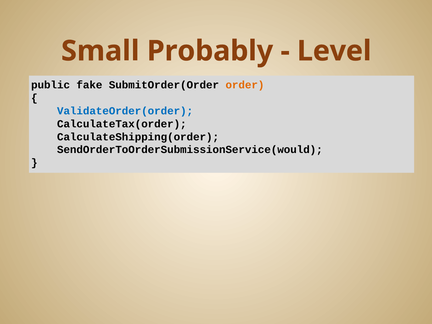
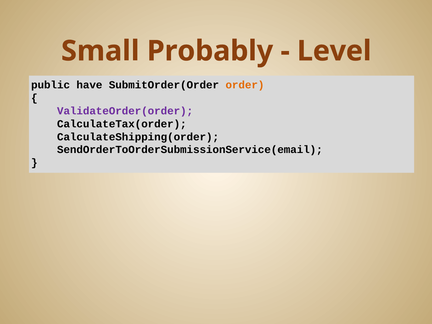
fake: fake -> have
ValidateOrder(order colour: blue -> purple
SendOrderToOrderSubmissionService(would: SendOrderToOrderSubmissionService(would -> SendOrderToOrderSubmissionService(email
